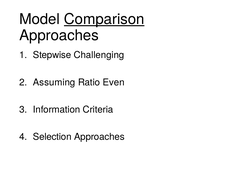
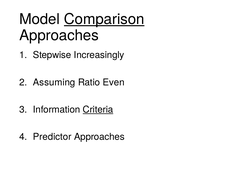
Challenging: Challenging -> Increasingly
Criteria underline: none -> present
Selection: Selection -> Predictor
